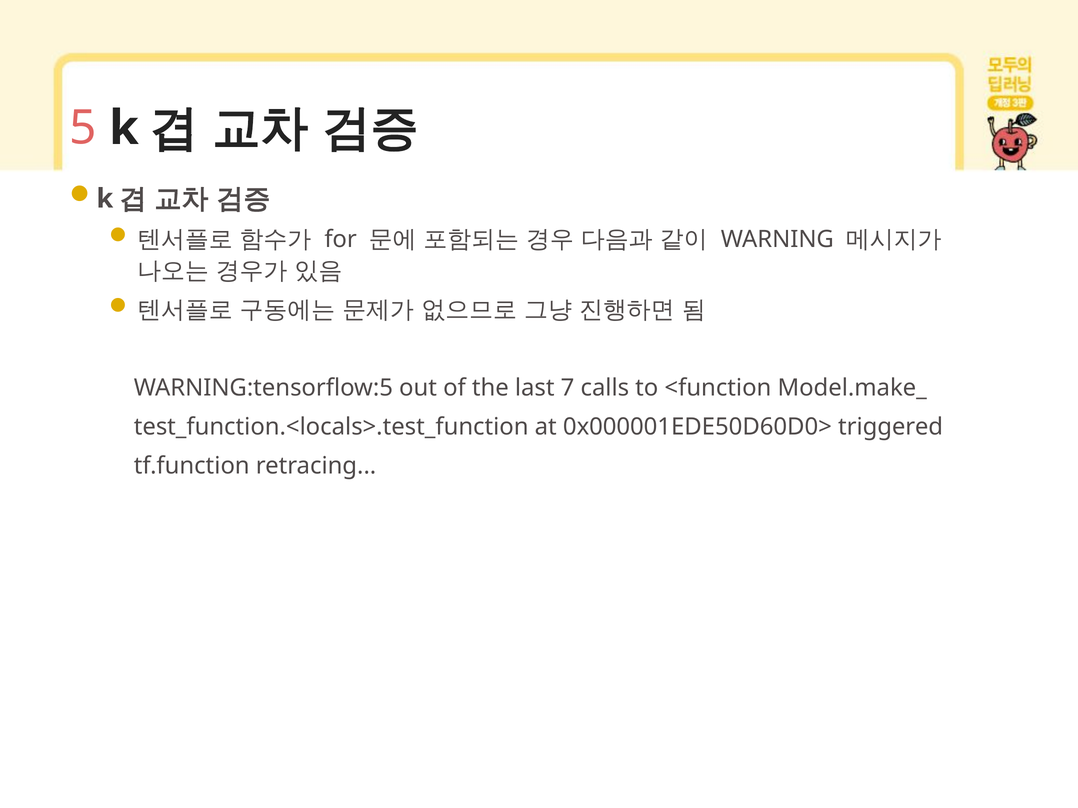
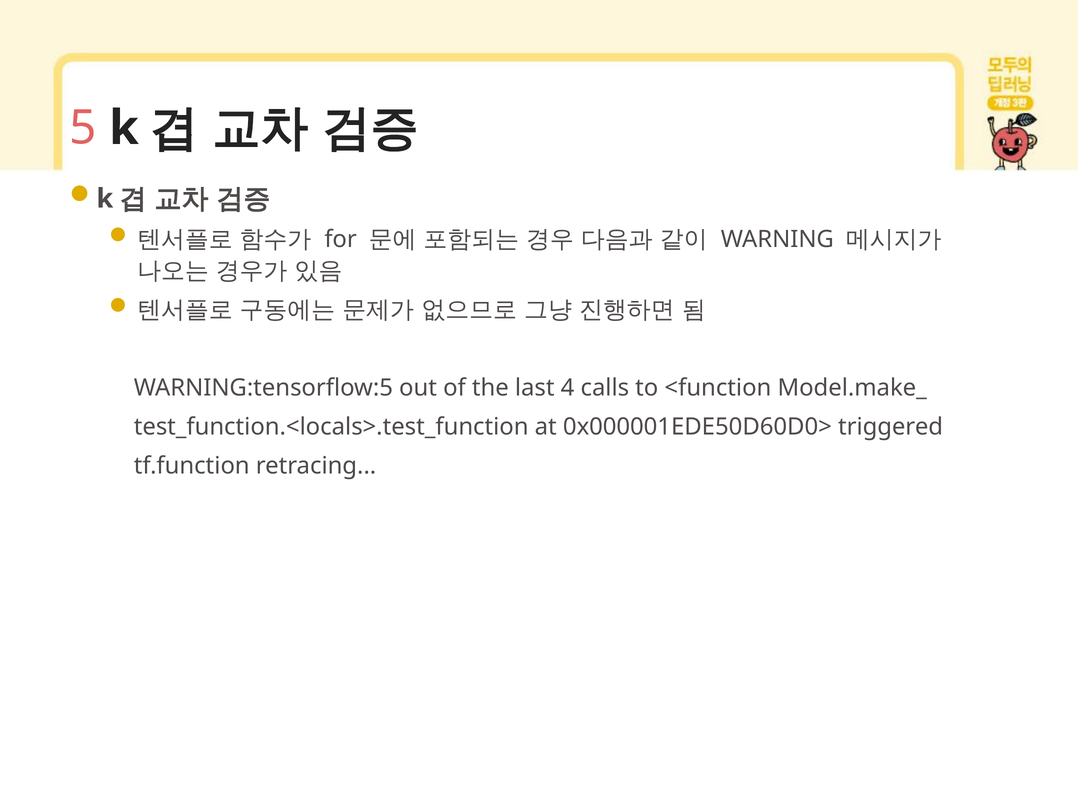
7: 7 -> 4
